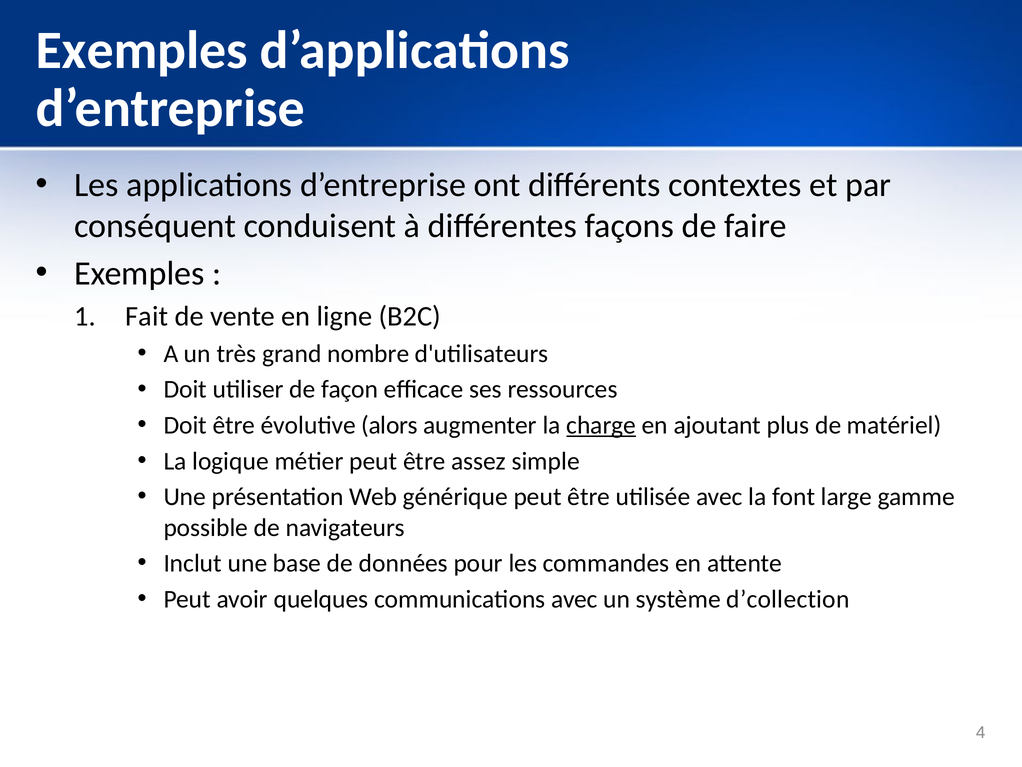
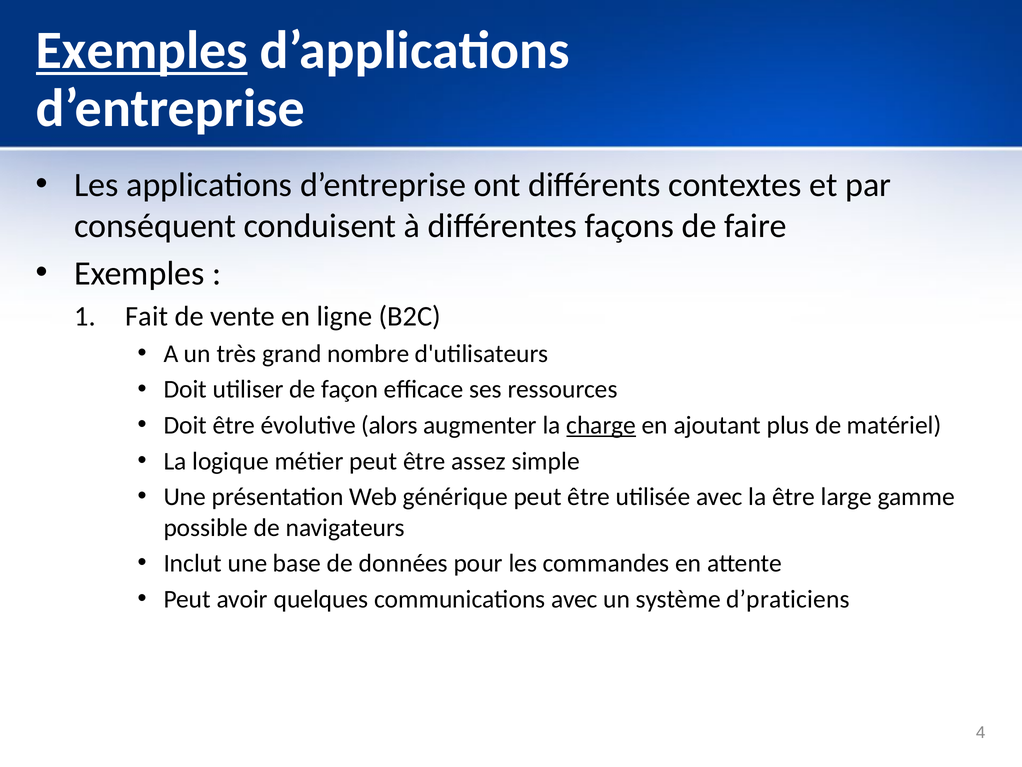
Exemples at (142, 50) underline: none -> present
la font: font -> être
d’collection: d’collection -> d’praticiens
